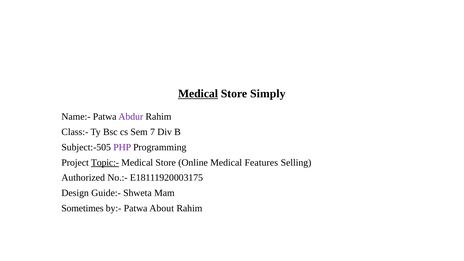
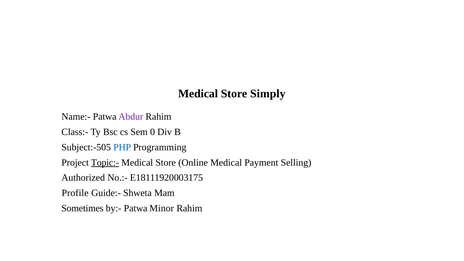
Medical at (198, 94) underline: present -> none
7: 7 -> 0
PHP colour: purple -> blue
Features: Features -> Payment
Design: Design -> Profile
About: About -> Minor
